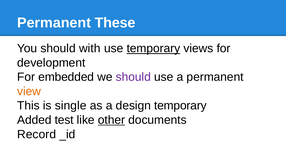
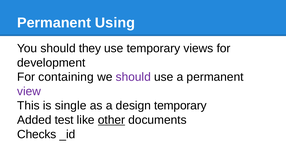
These: These -> Using
with: with -> they
temporary at (153, 48) underline: present -> none
embedded: embedded -> containing
view colour: orange -> purple
Record: Record -> Checks
